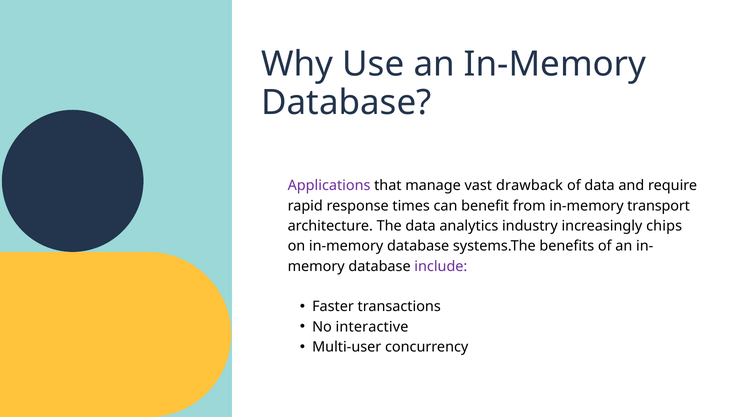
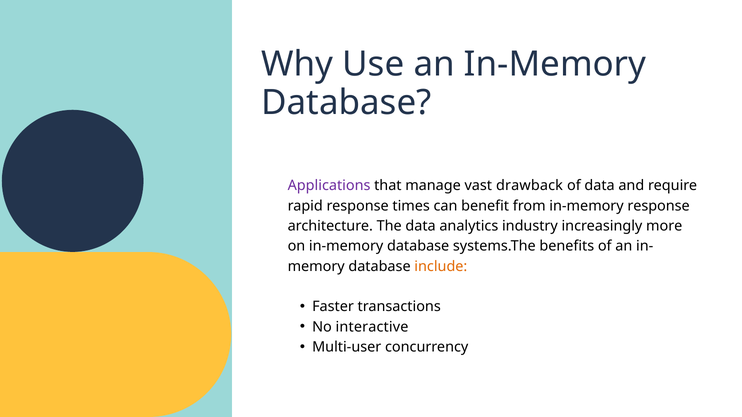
in-memory transport: transport -> response
chips: chips -> more
include colour: purple -> orange
